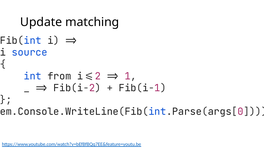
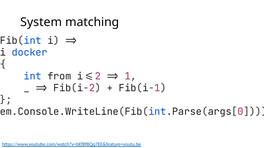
Update: Update -> System
source: source -> docker
